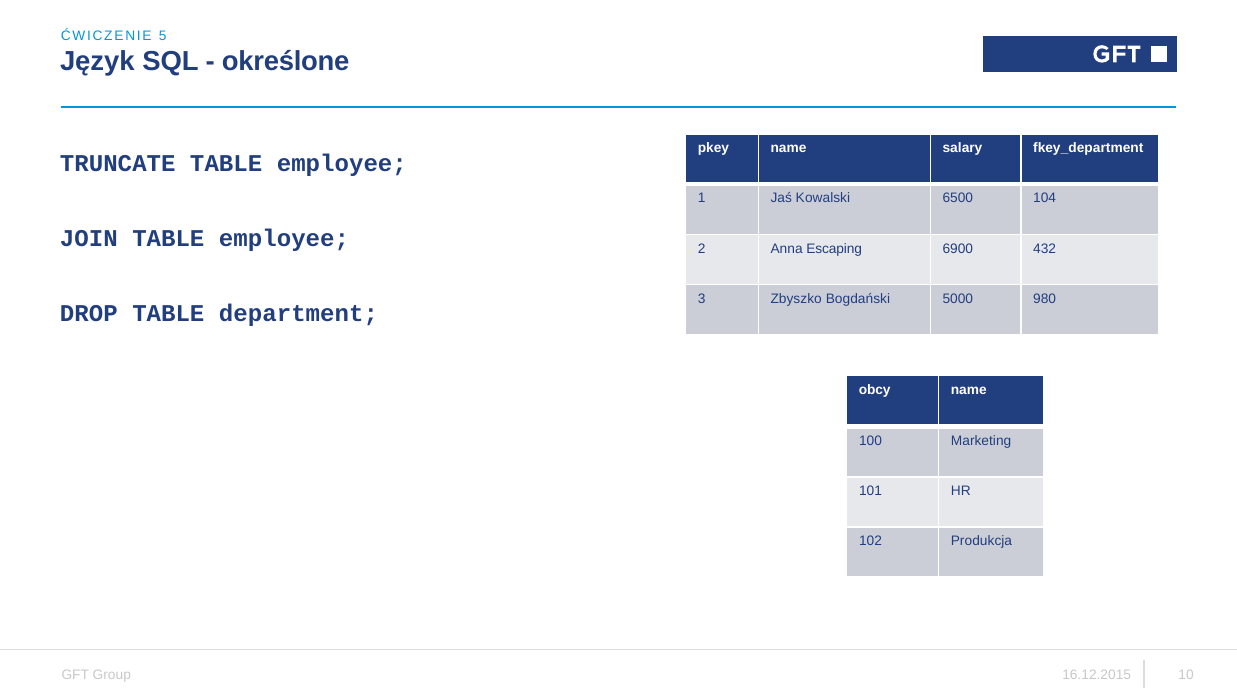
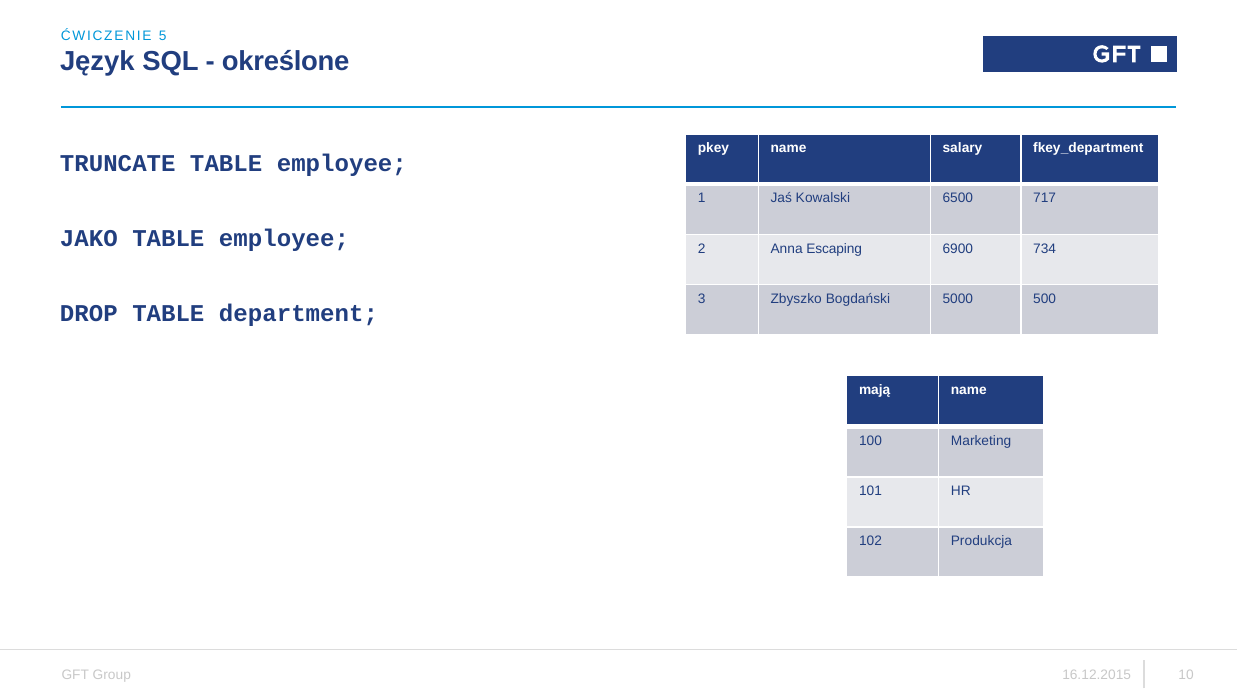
104: 104 -> 717
JOIN: JOIN -> JAKO
432: 432 -> 734
980: 980 -> 500
obcy: obcy -> mają
